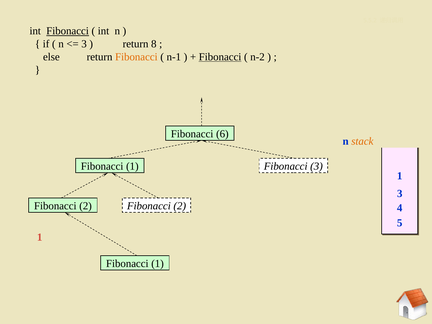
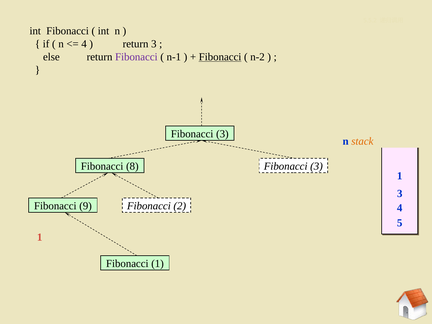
Fibonacci at (68, 31) underline: present -> none
3 at (84, 44): 3 -> 4
return 8: 8 -> 3
Fibonacci at (136, 57) colour: orange -> purple
6 at (222, 134): 6 -> 3
1 at (132, 166): 1 -> 8
2 at (86, 206): 2 -> 9
